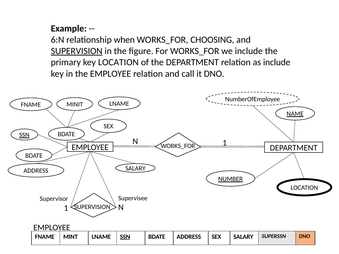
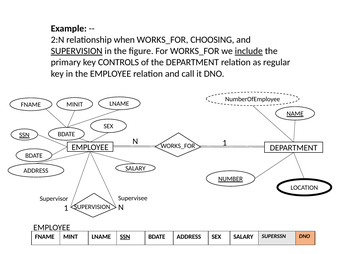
6:N: 6:N -> 2:N
include at (249, 51) underline: none -> present
key LOCATION: LOCATION -> CONTROLS
as include: include -> regular
